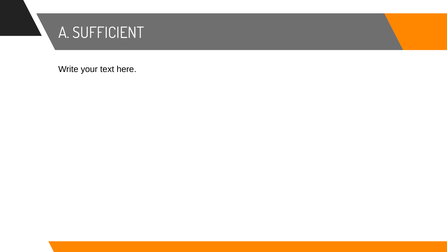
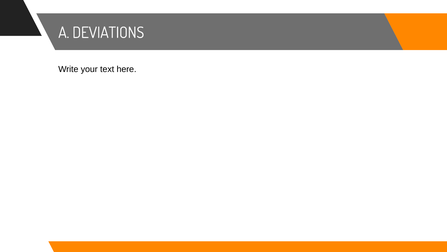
SUFFICIENT: SUFFICIENT -> DEVIATIONS
